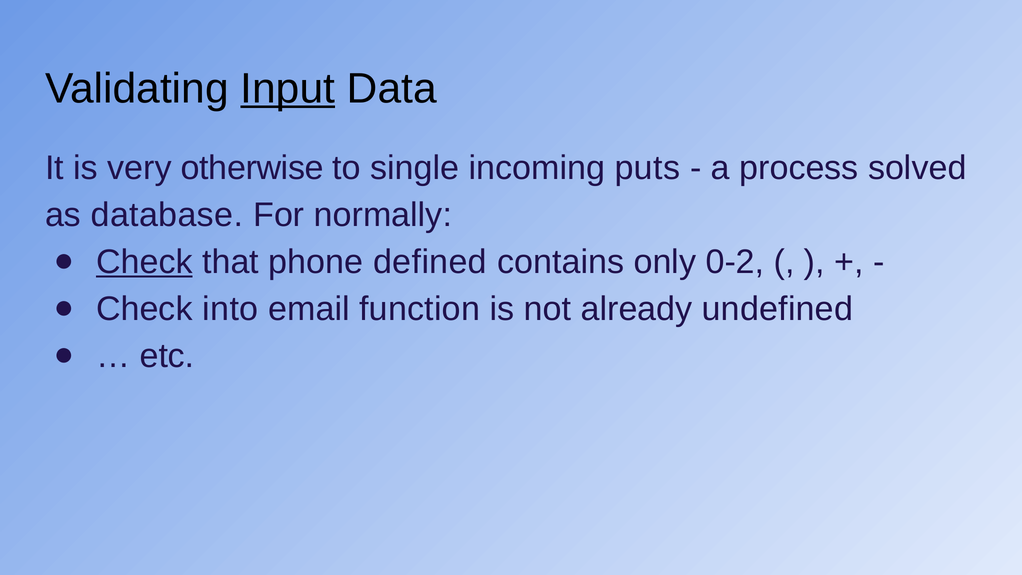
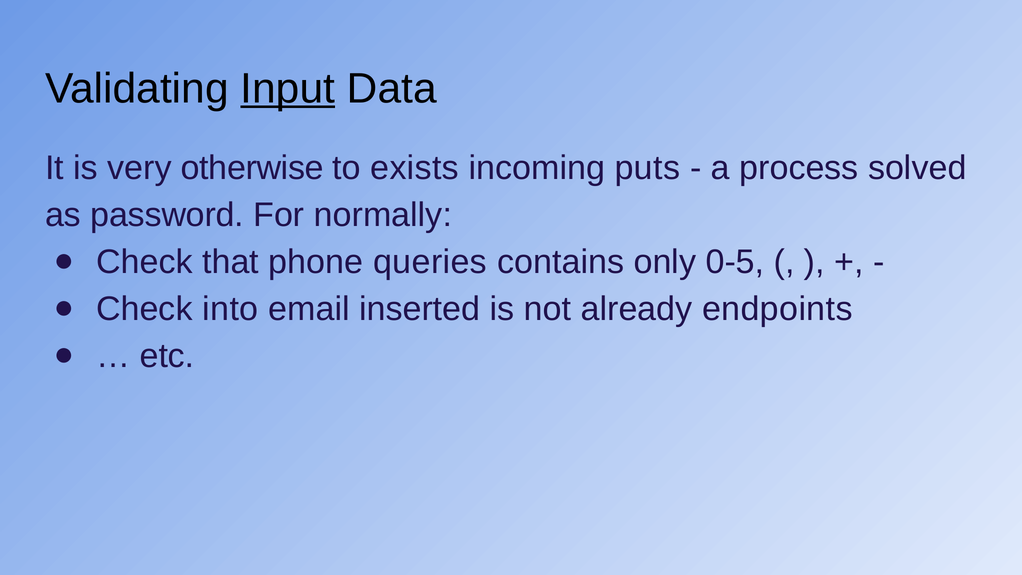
single: single -> exists
database: database -> password
Check at (144, 262) underline: present -> none
defined: defined -> queries
0-2: 0-2 -> 0-5
function: function -> inserted
undefined: undefined -> endpoints
